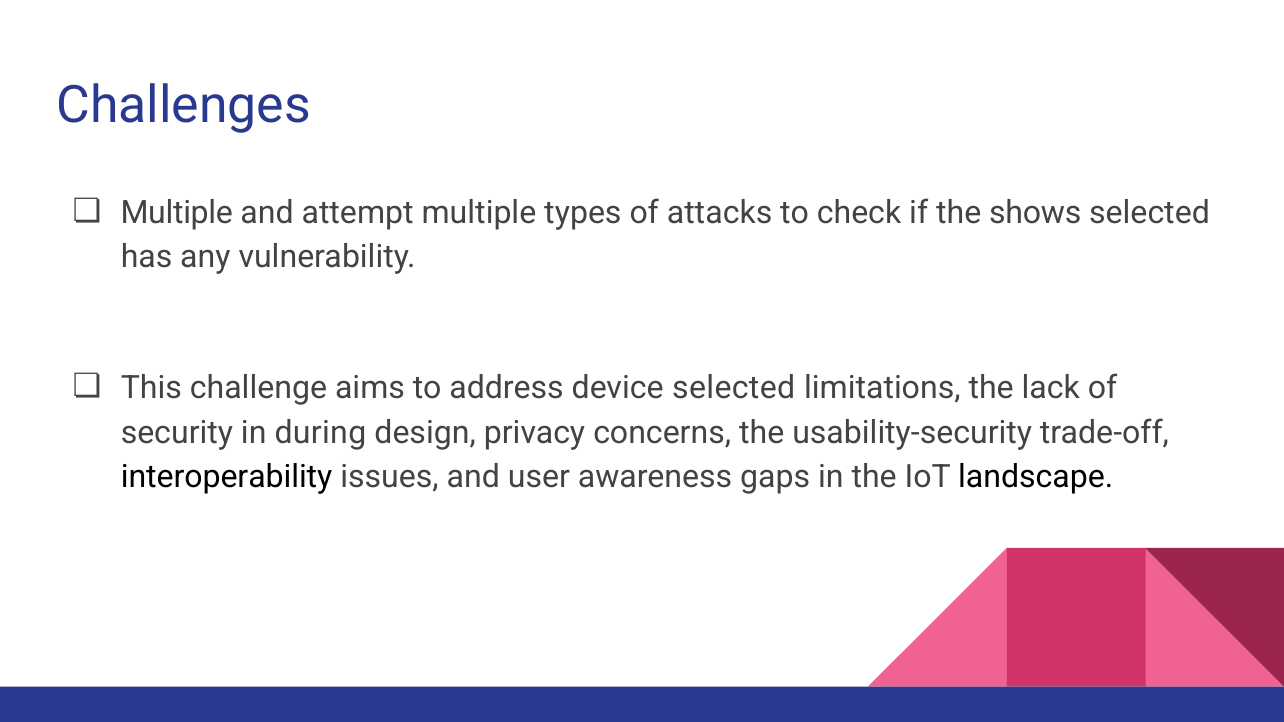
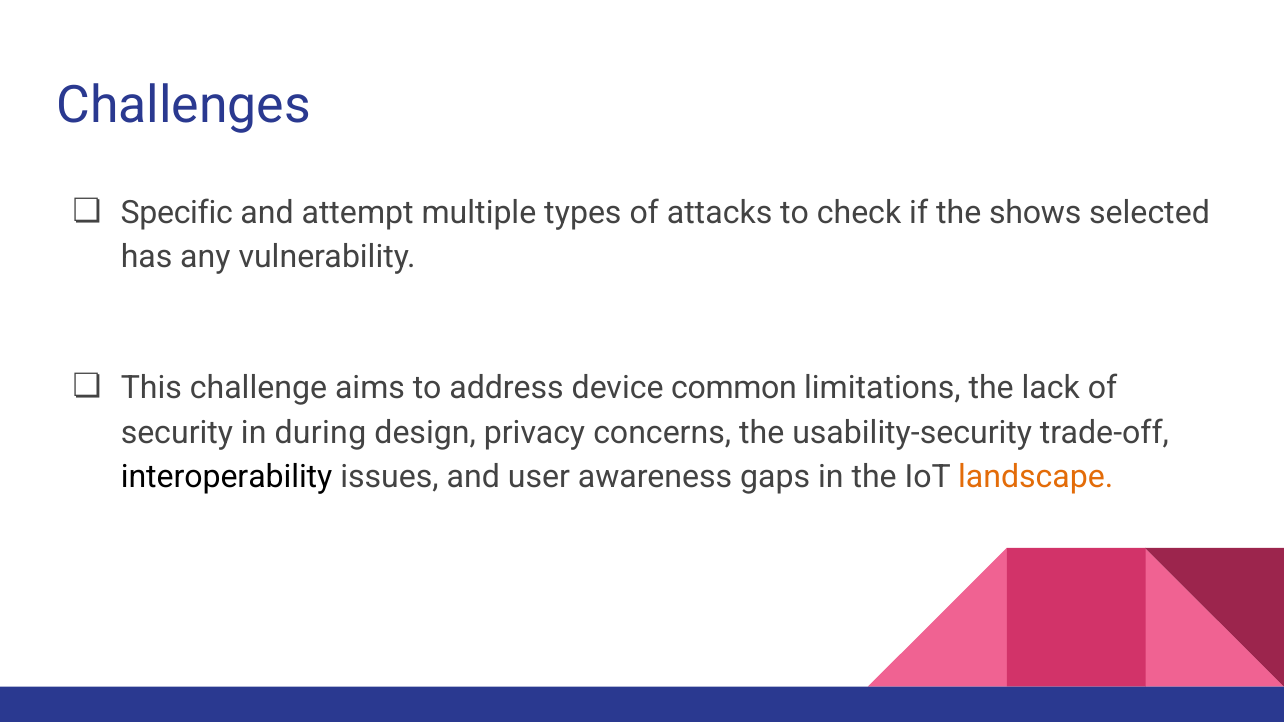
Multiple at (177, 213): Multiple -> Specific
device selected: selected -> common
landscape colour: black -> orange
